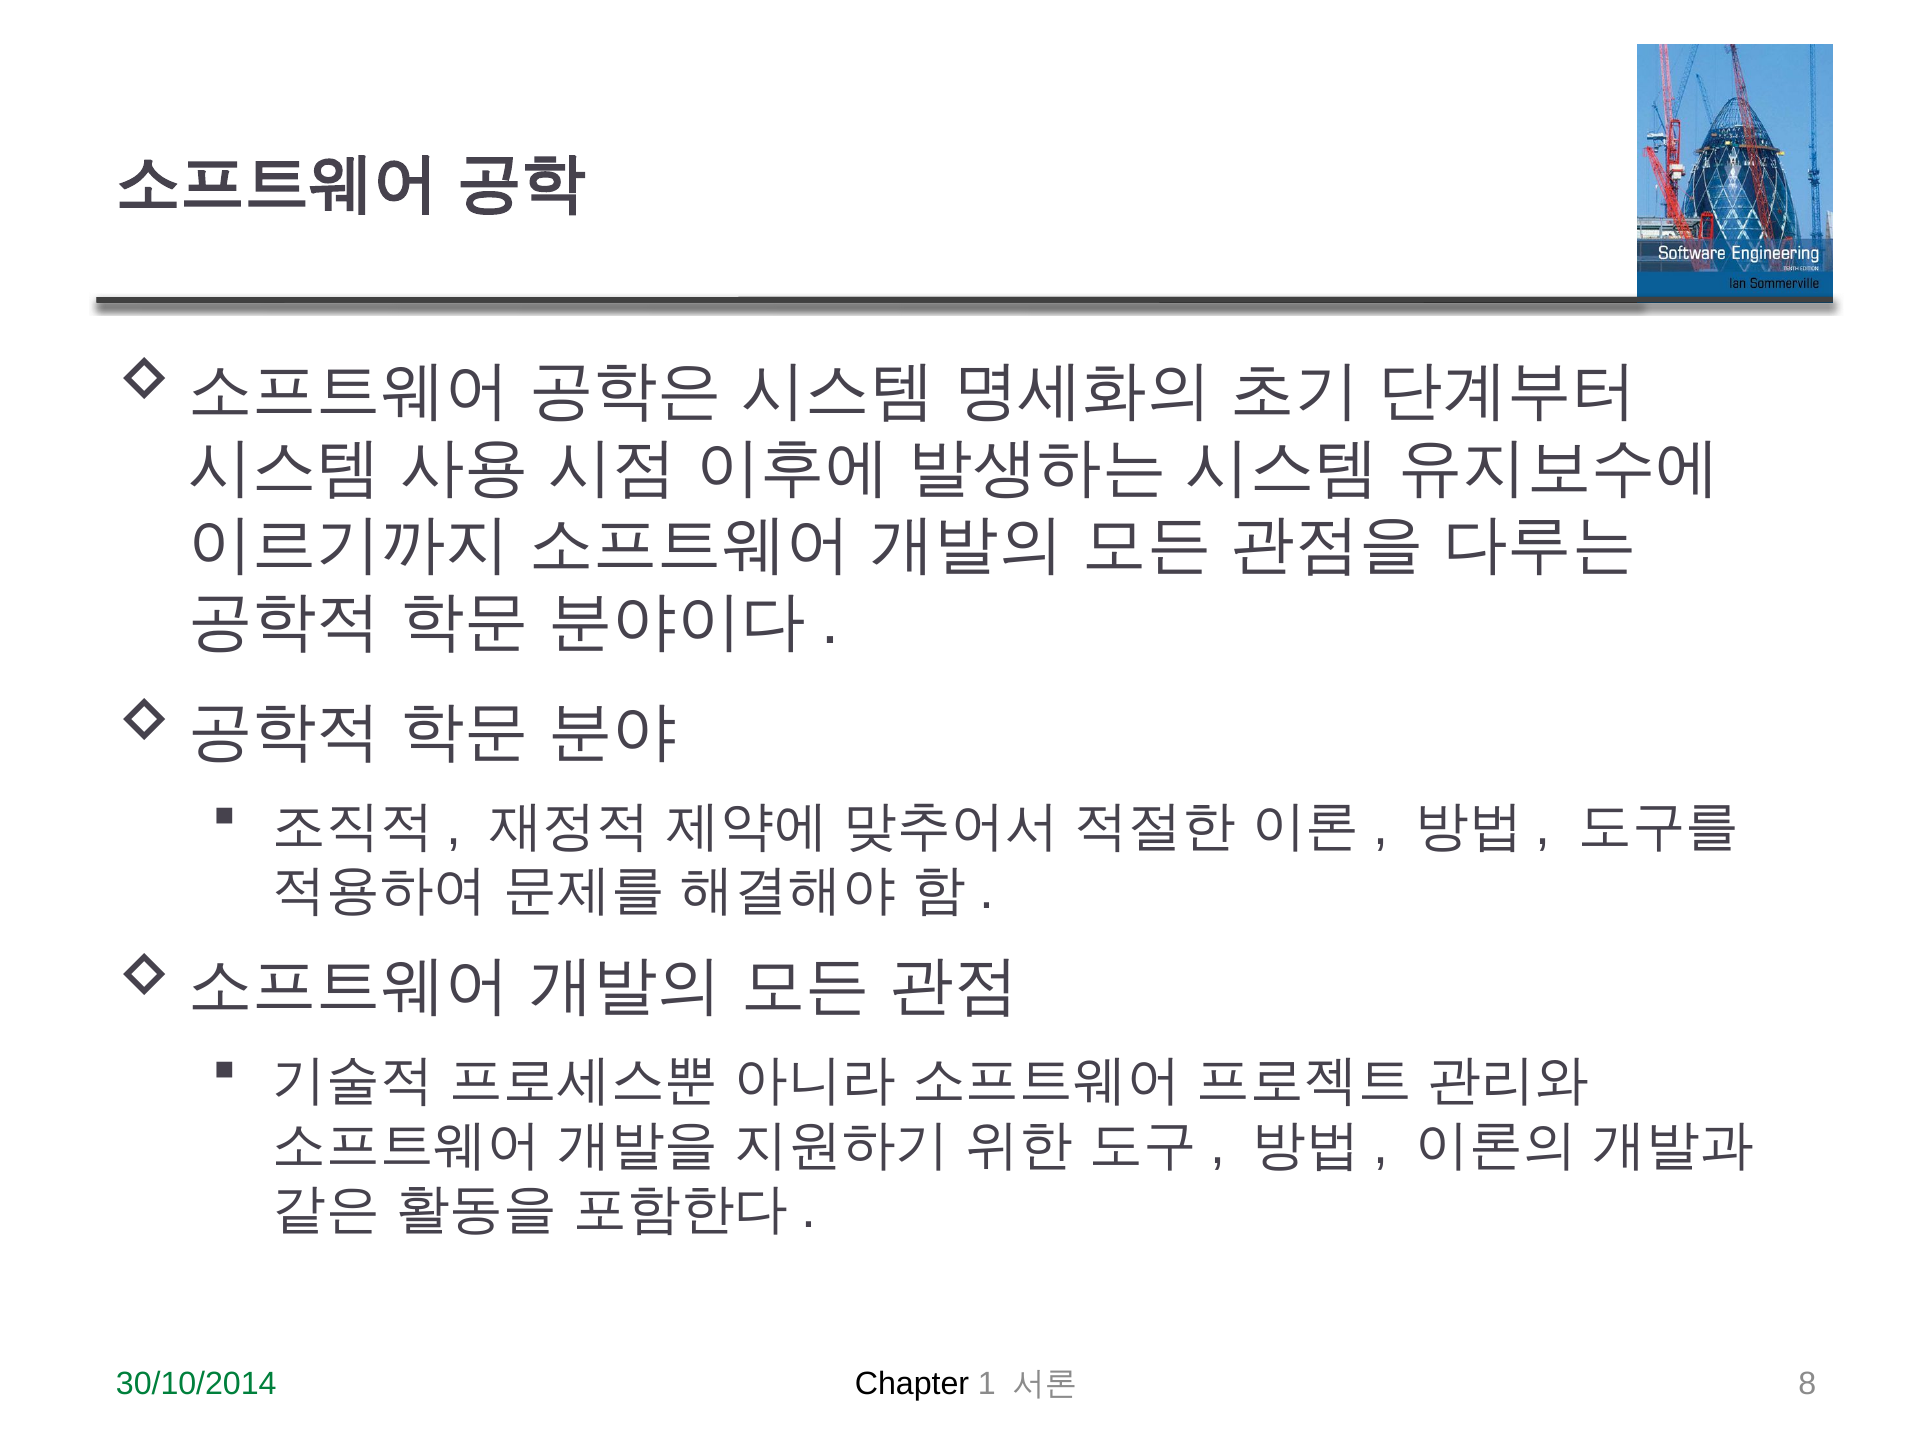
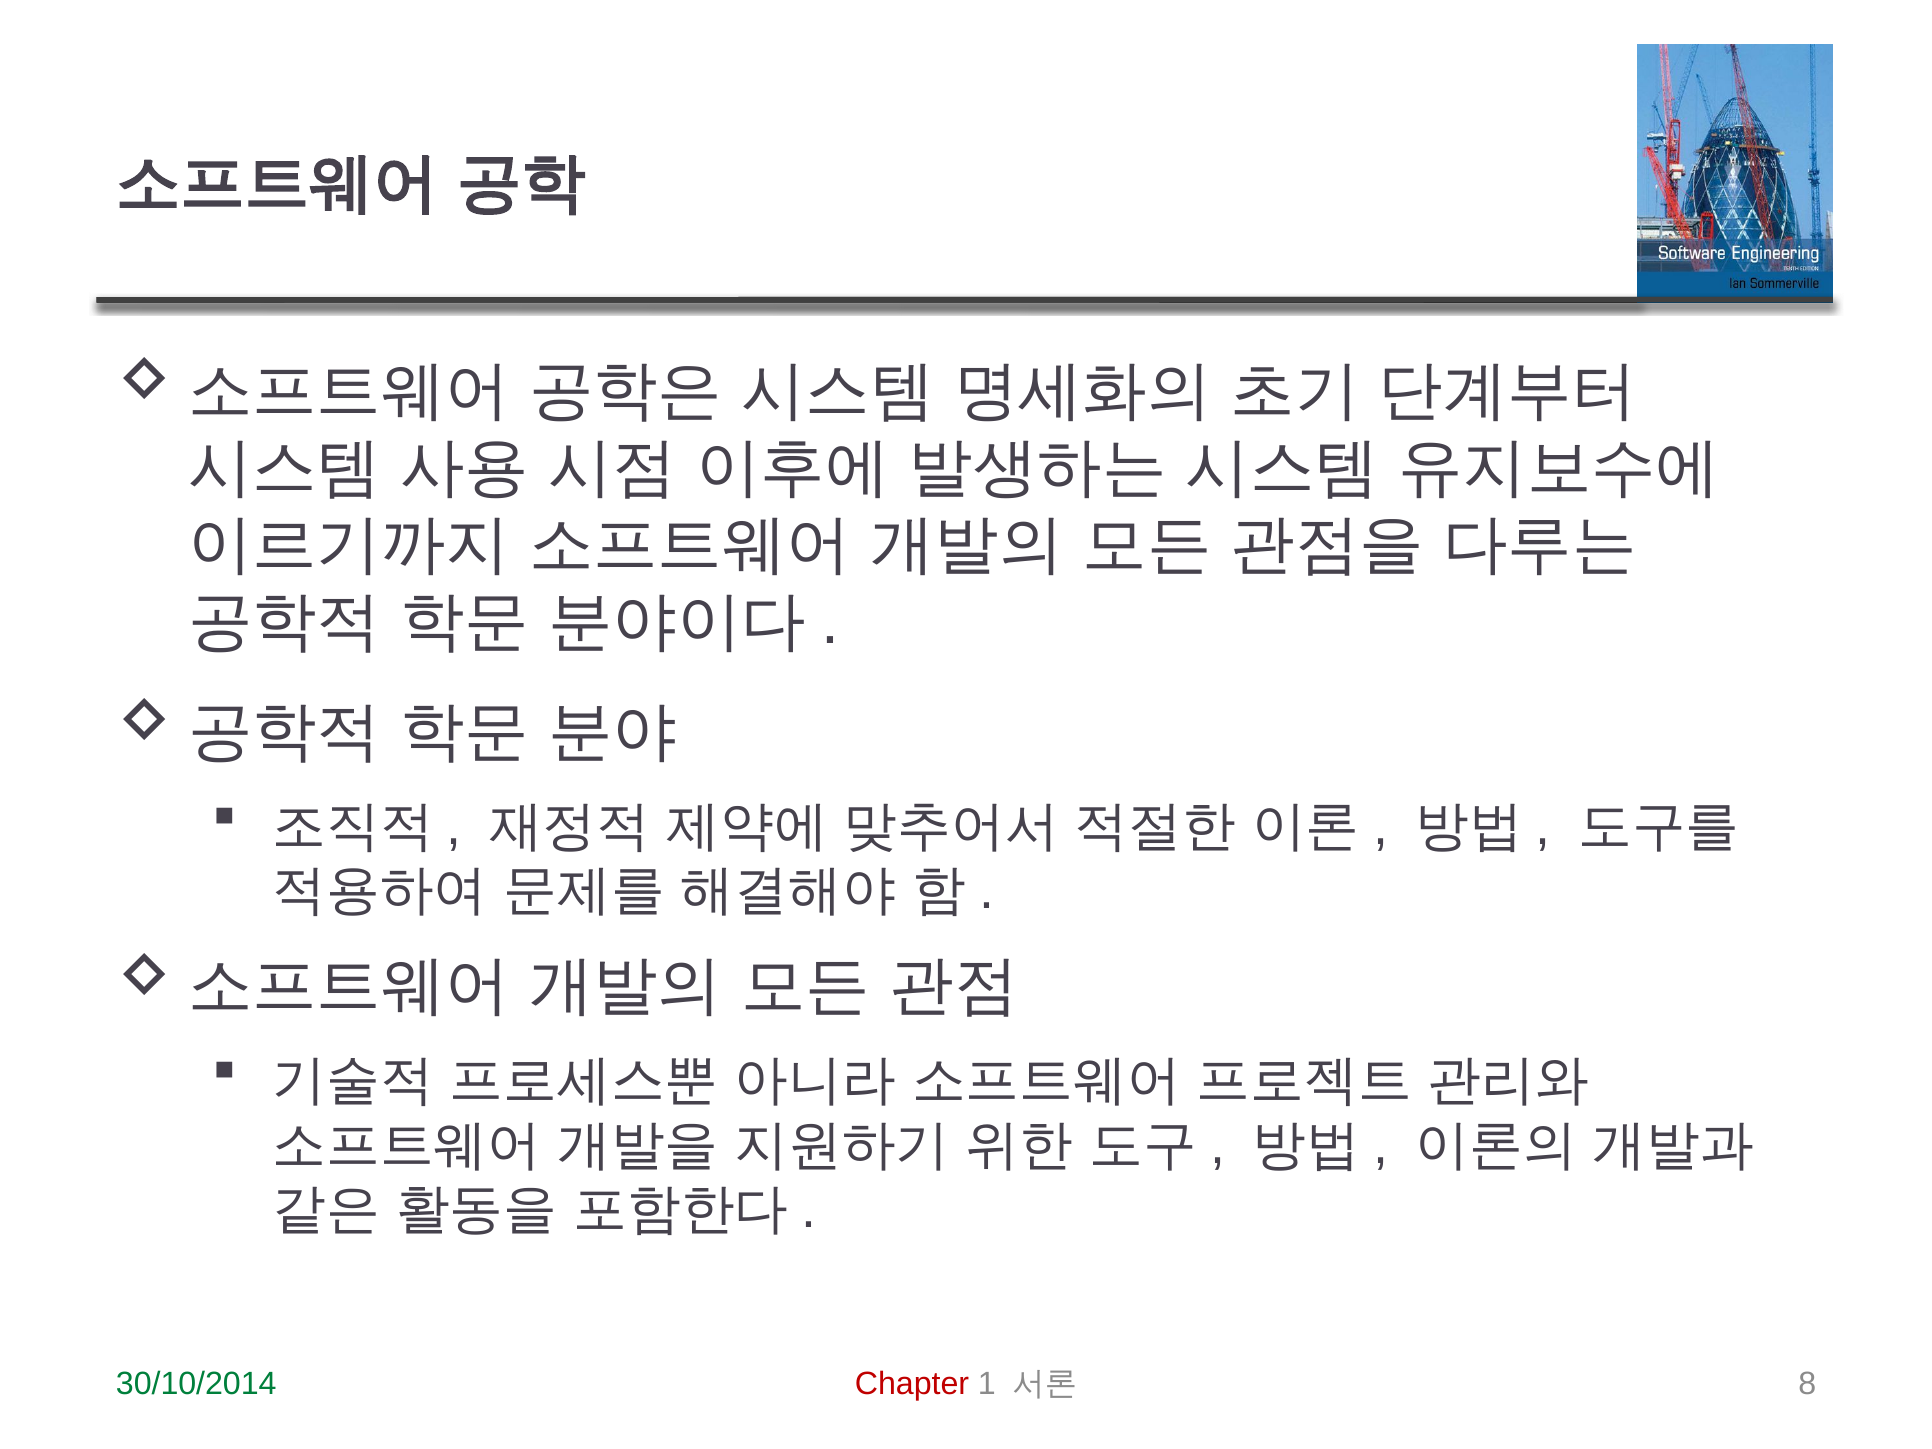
Chapter colour: black -> red
